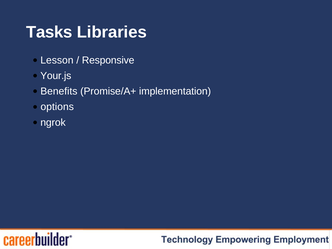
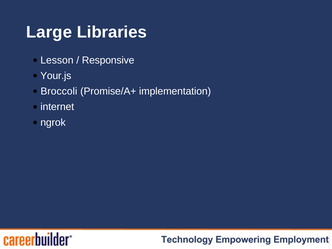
Tasks: Tasks -> Large
Benefits: Benefits -> Broccoli
options: options -> internet
